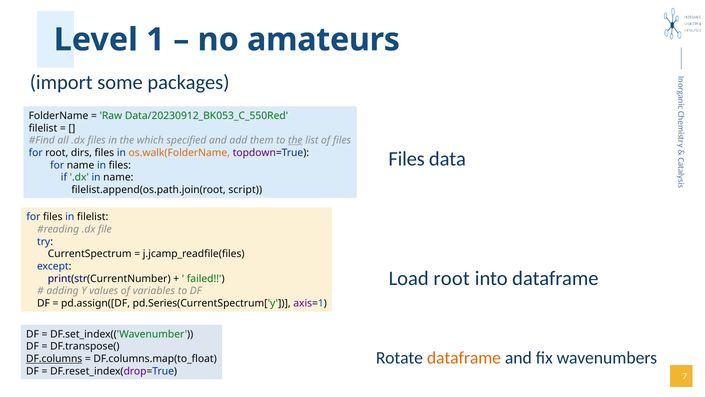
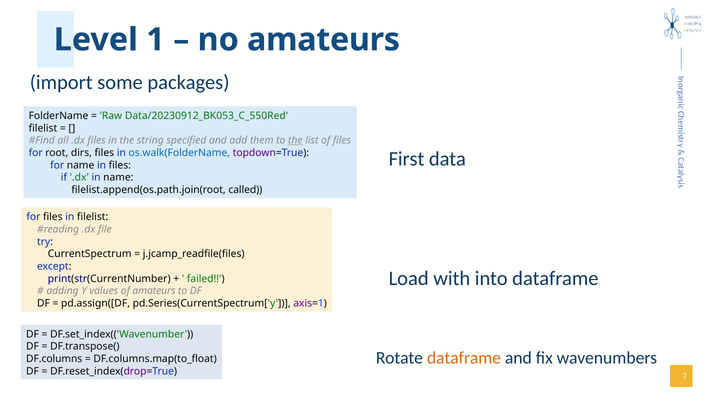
which: which -> string
os.walk(FolderName colour: orange -> blue
Files at (407, 159): Files -> First
script: script -> called
Load root: root -> with
of variables: variables -> amateurs
DF.columns underline: present -> none
